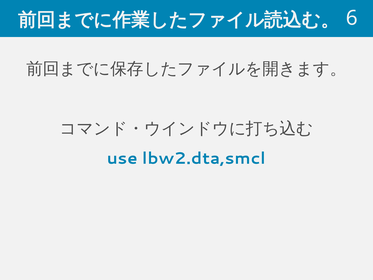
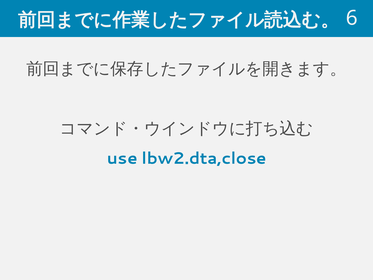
lbw2.dta,smcl: lbw2.dta,smcl -> lbw2.dta,close
